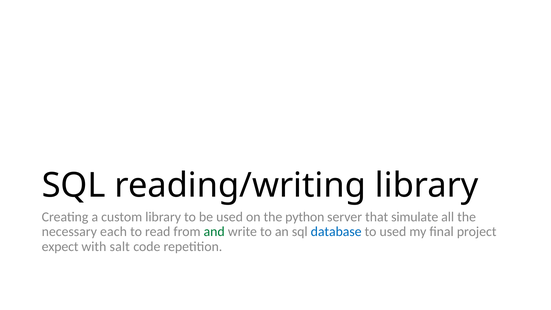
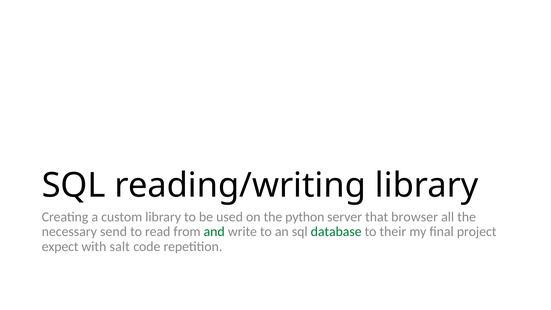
simulate: simulate -> browser
each: each -> send
database colour: blue -> green
to used: used -> their
